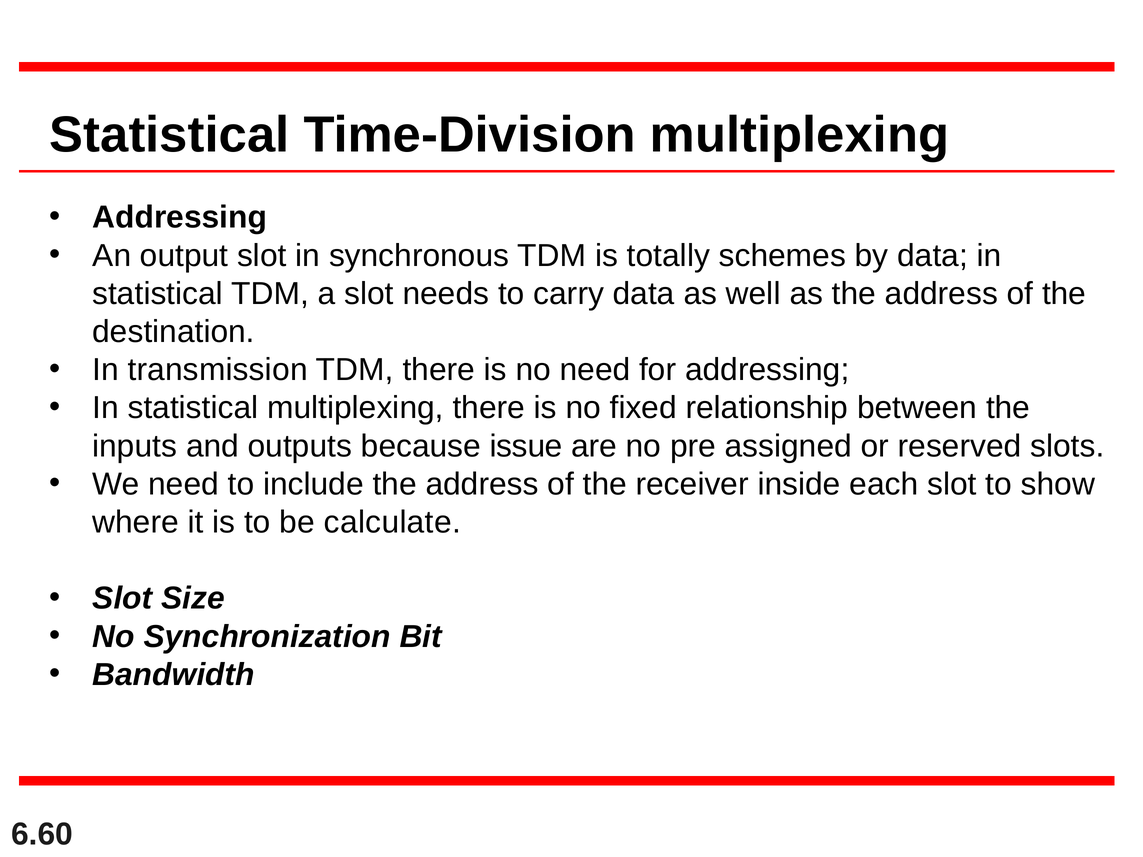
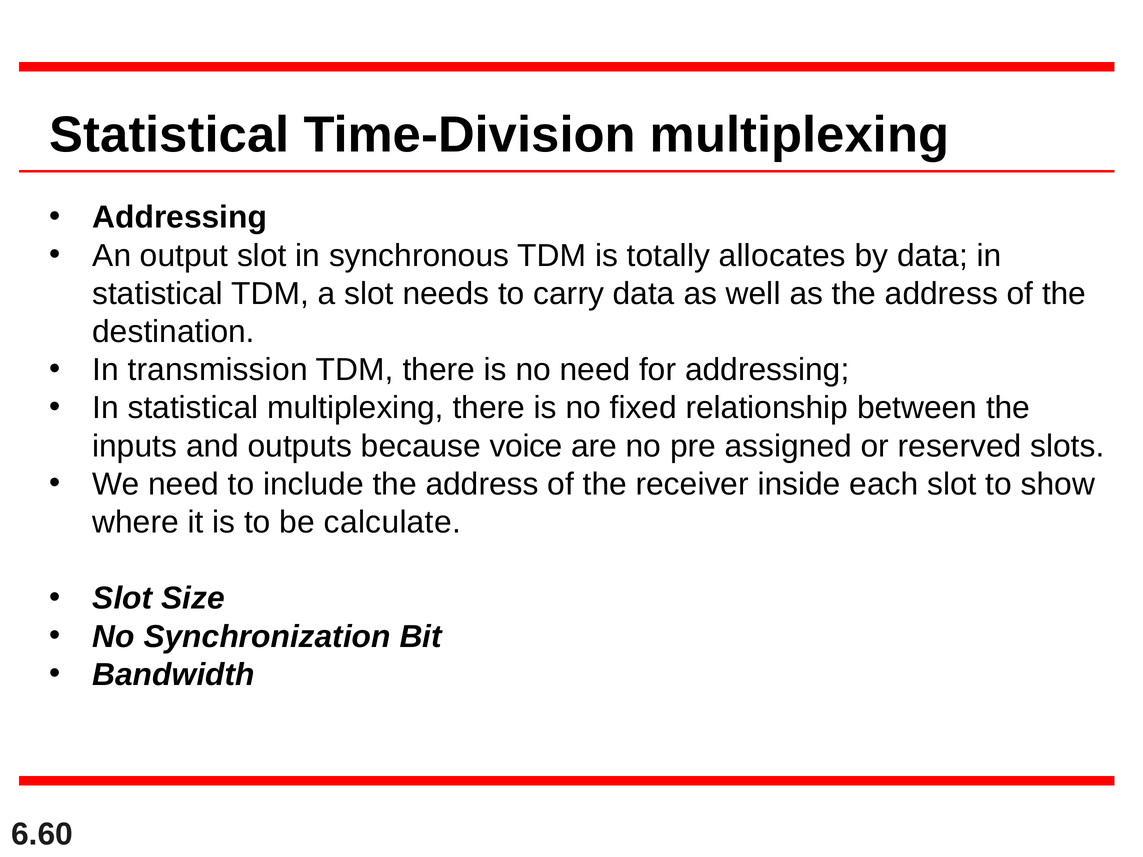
schemes: schemes -> allocates
issue: issue -> voice
